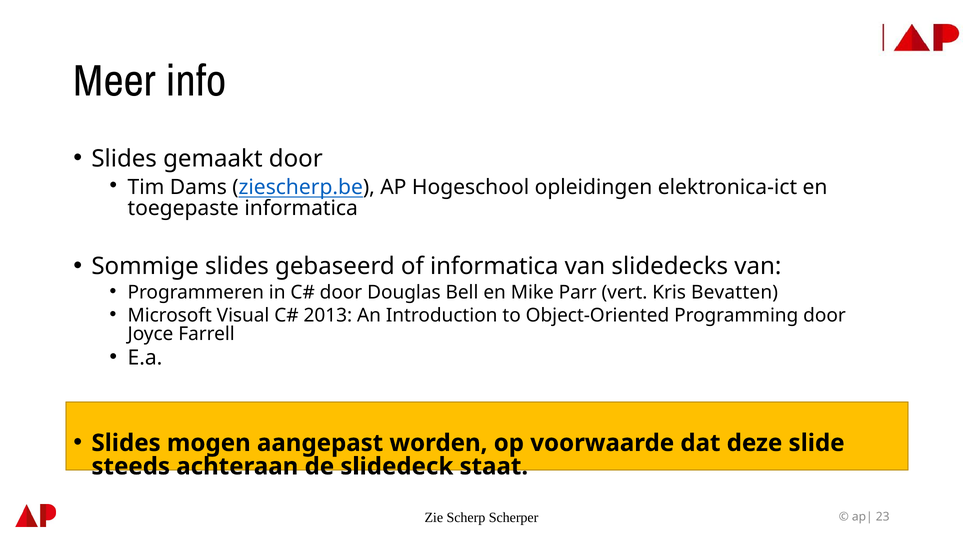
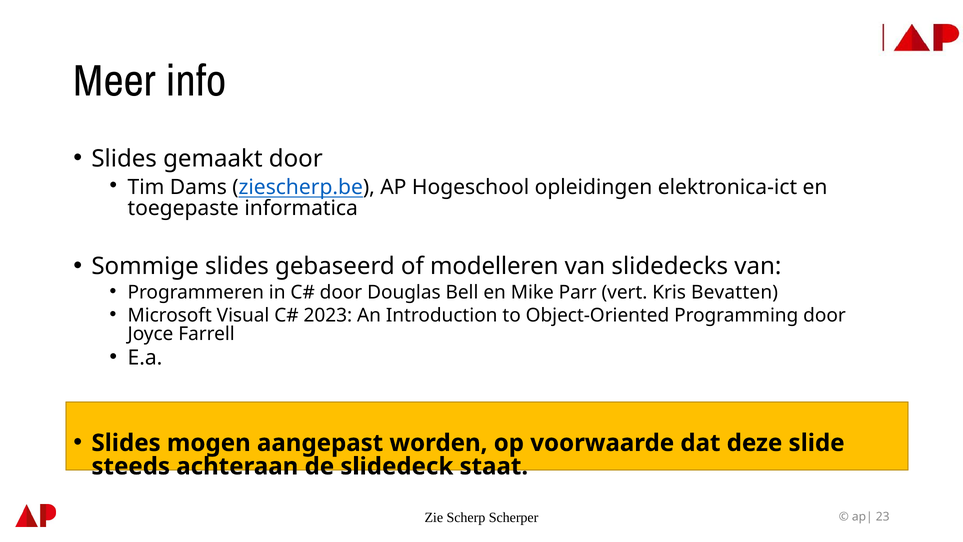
of informatica: informatica -> modelleren
2013: 2013 -> 2023
